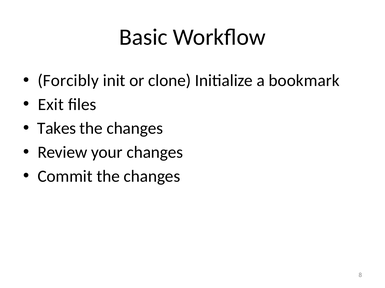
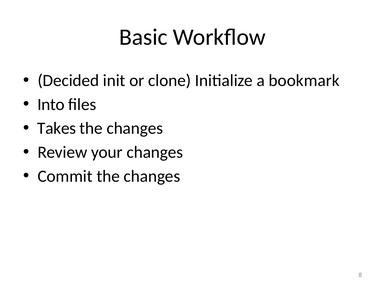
Forcibly: Forcibly -> Decided
Exit: Exit -> Into
